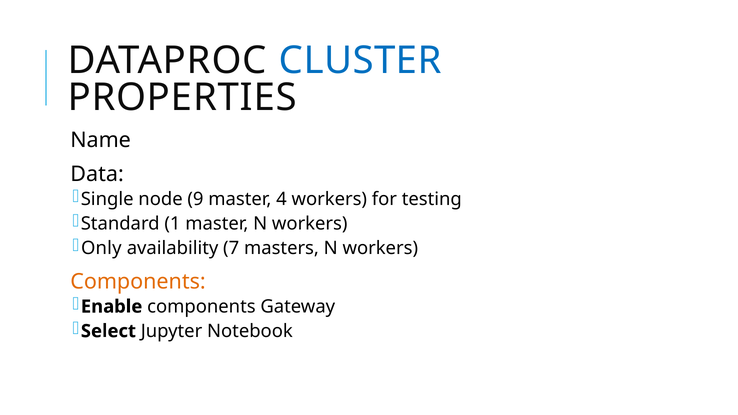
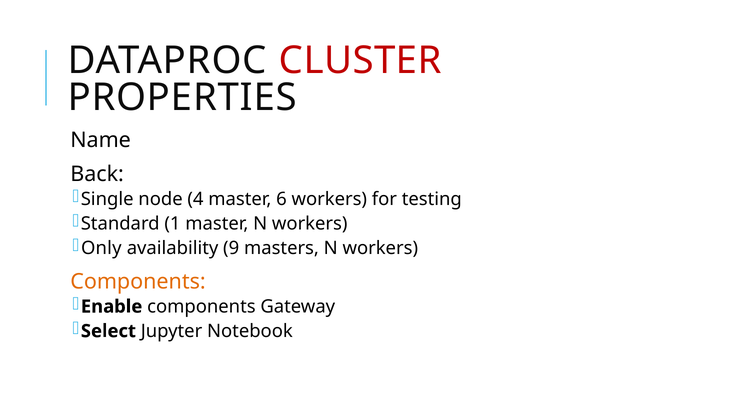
CLUSTER colour: blue -> red
Data: Data -> Back
9: 9 -> 4
4: 4 -> 6
7: 7 -> 9
